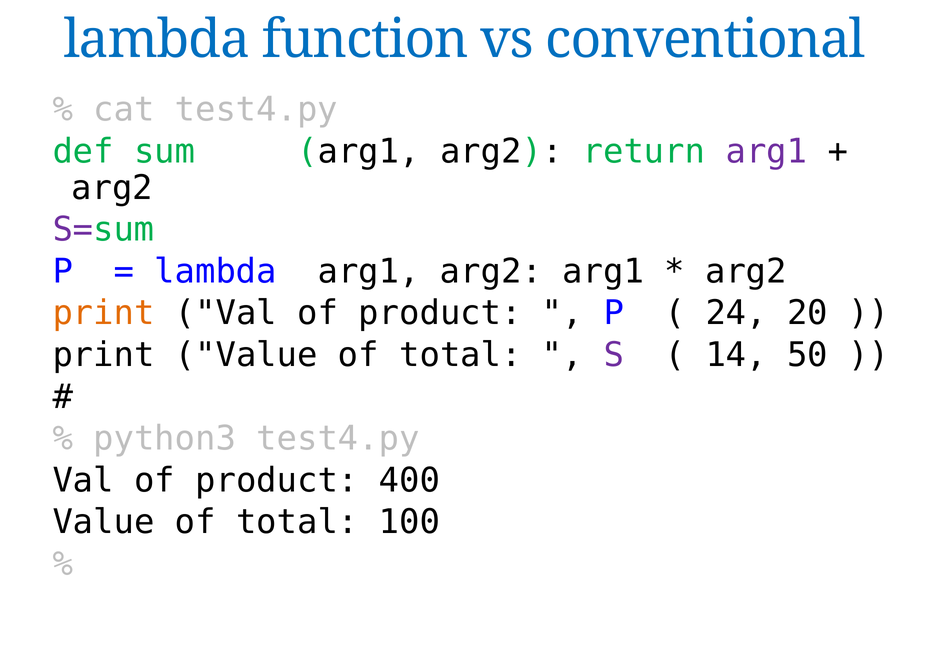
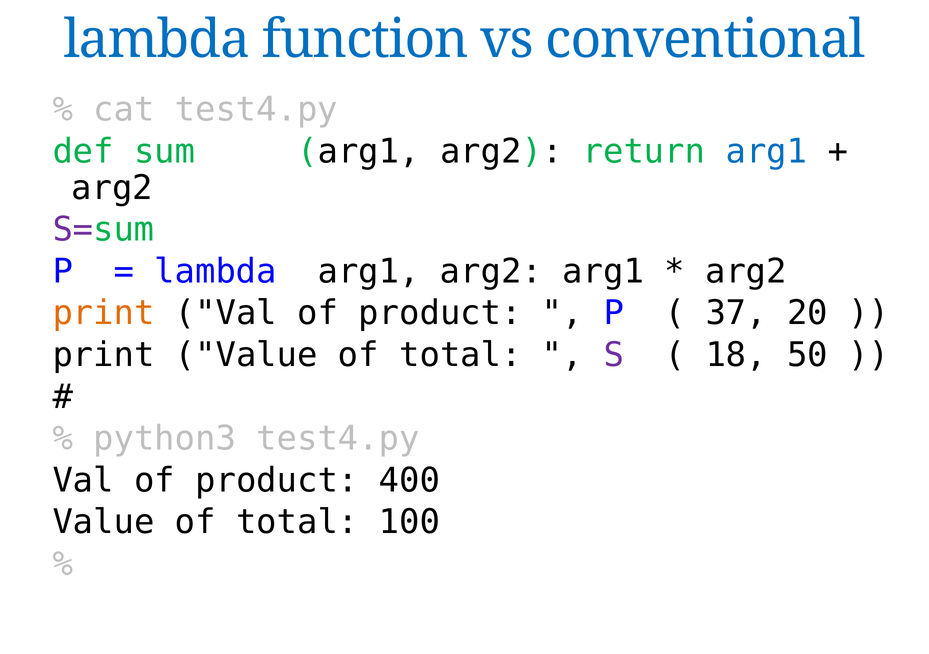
arg1 at (766, 152) colour: purple -> blue
24: 24 -> 37
14: 14 -> 18
